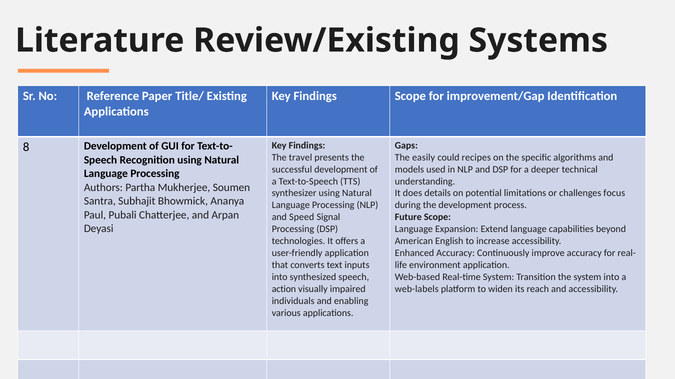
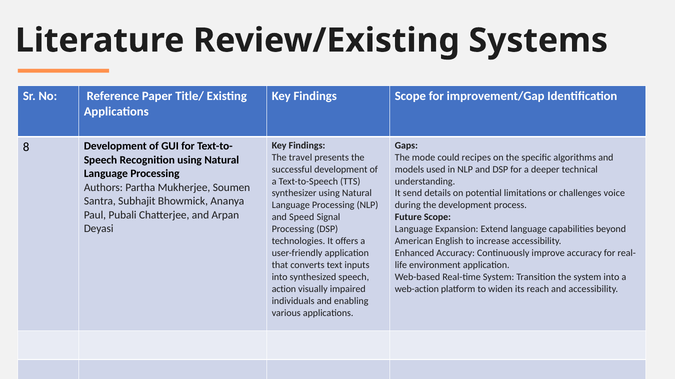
easily: easily -> mode
does: does -> send
focus: focus -> voice
web-labels: web-labels -> web-action
